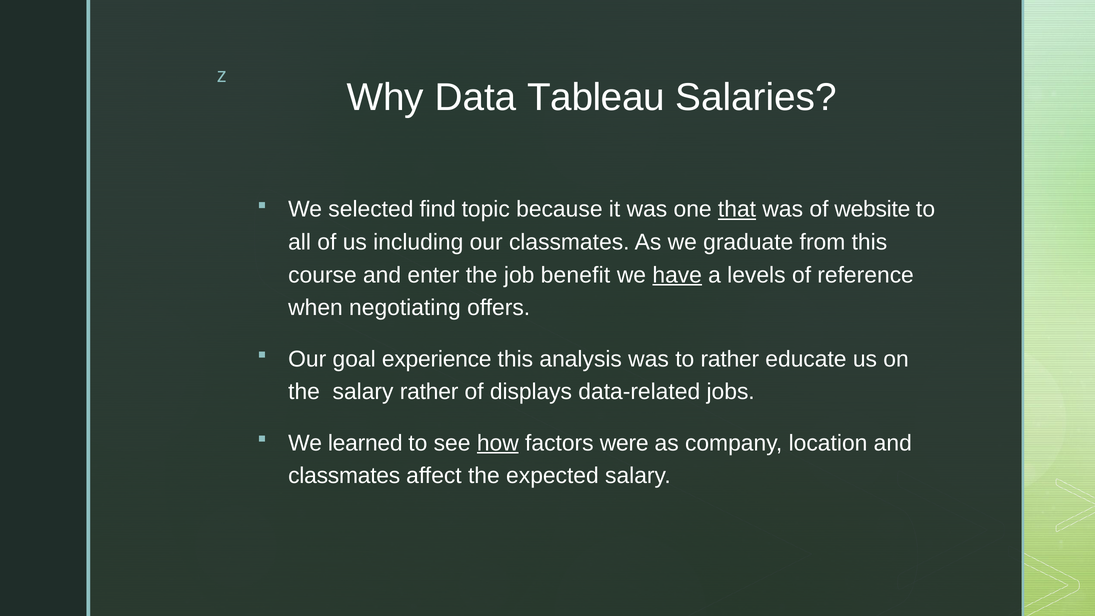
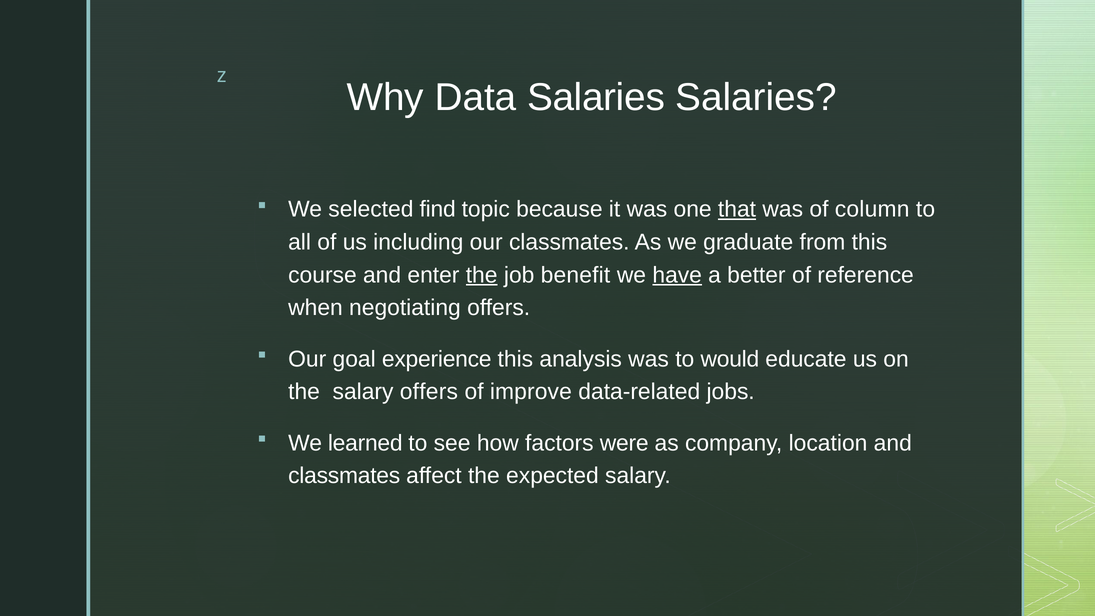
Data Tableau: Tableau -> Salaries
website: website -> column
the at (482, 275) underline: none -> present
levels: levels -> better
to rather: rather -> would
salary rather: rather -> offers
displays: displays -> improve
how underline: present -> none
